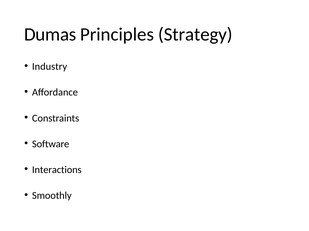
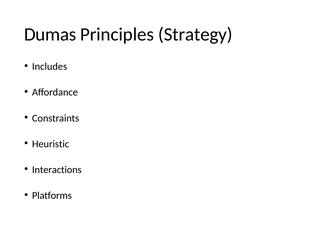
Industry: Industry -> Includes
Software: Software -> Heuristic
Smoothly: Smoothly -> Platforms
